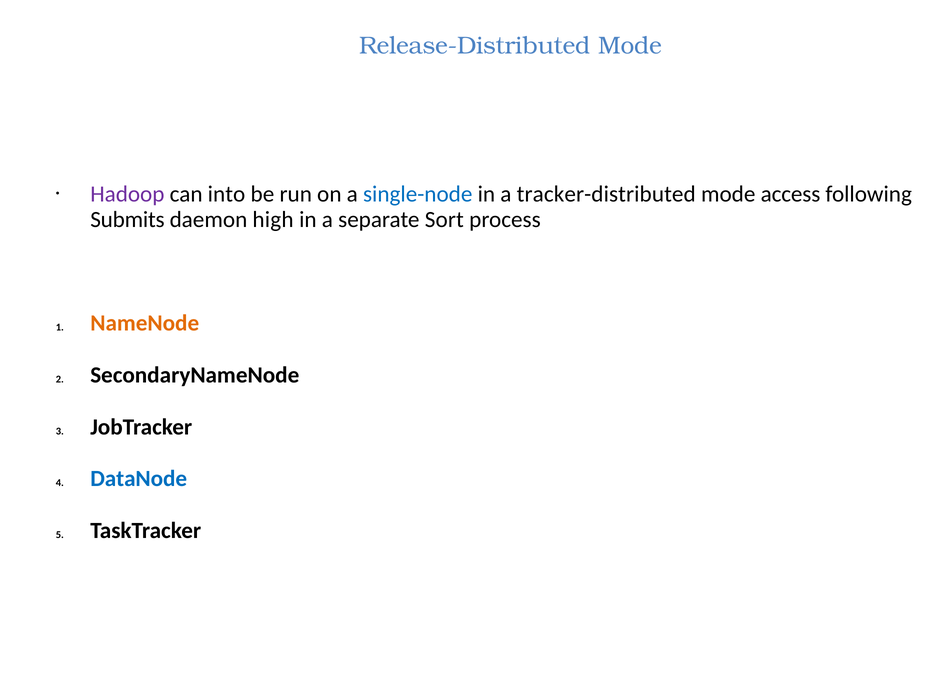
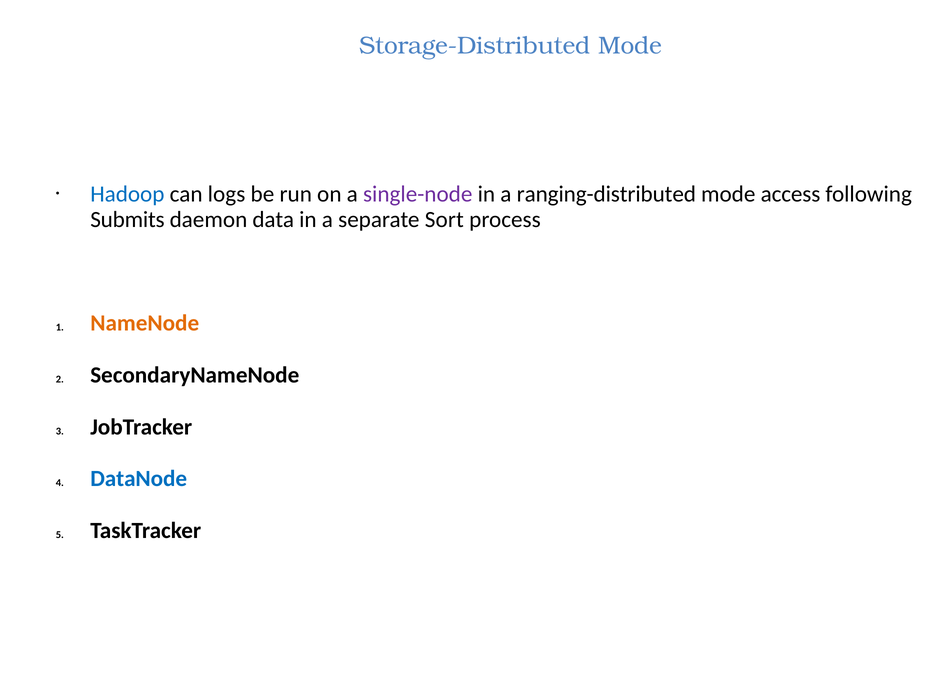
Release-Distributed: Release-Distributed -> Storage-Distributed
Hadoop colour: purple -> blue
into: into -> logs
single-node colour: blue -> purple
tracker-distributed: tracker-distributed -> ranging-distributed
high: high -> data
